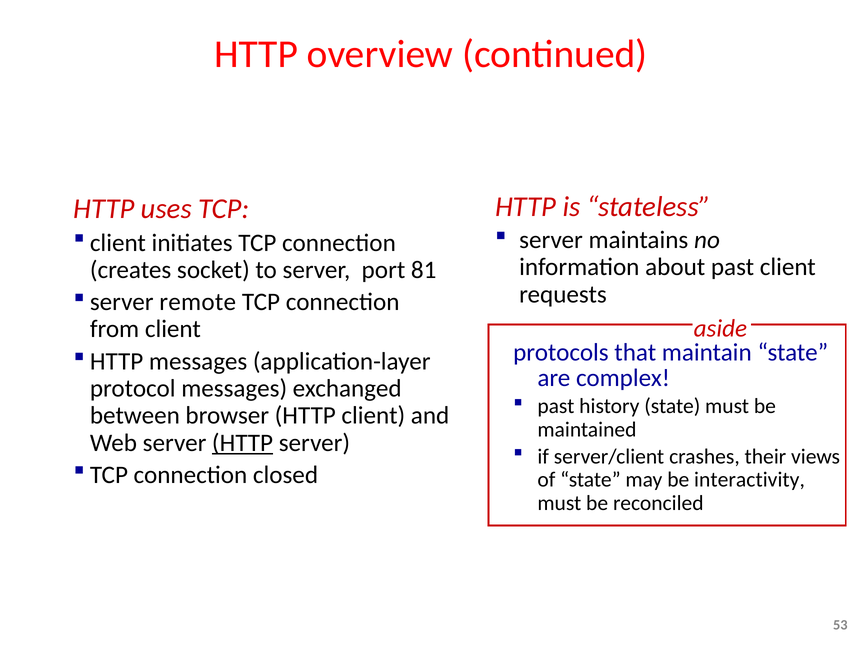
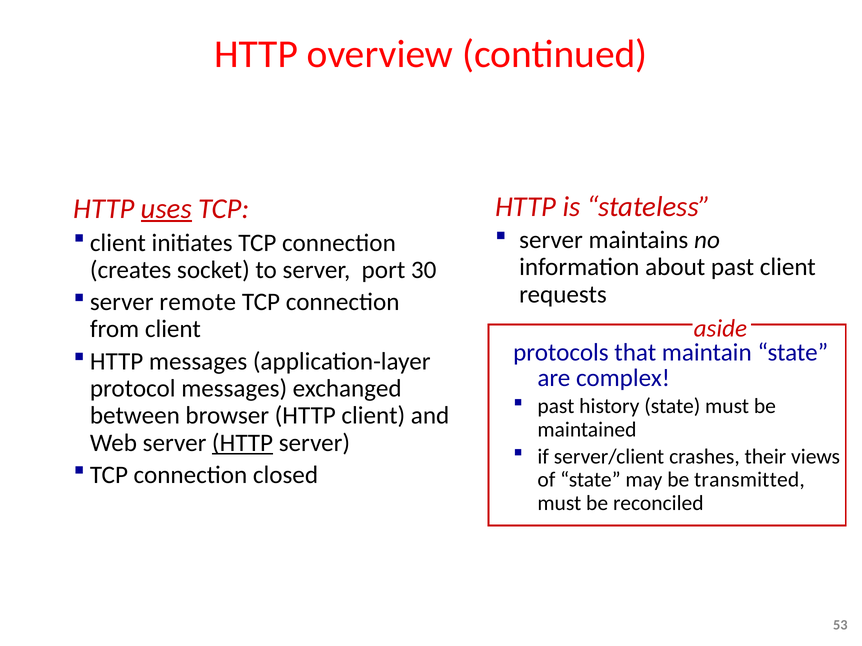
uses underline: none -> present
81: 81 -> 30
interactivity: interactivity -> transmitted
